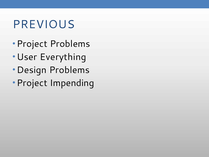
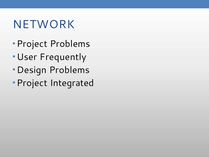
PREVIOUS: PREVIOUS -> NETWORK
Everything: Everything -> Frequently
Impending: Impending -> Integrated
